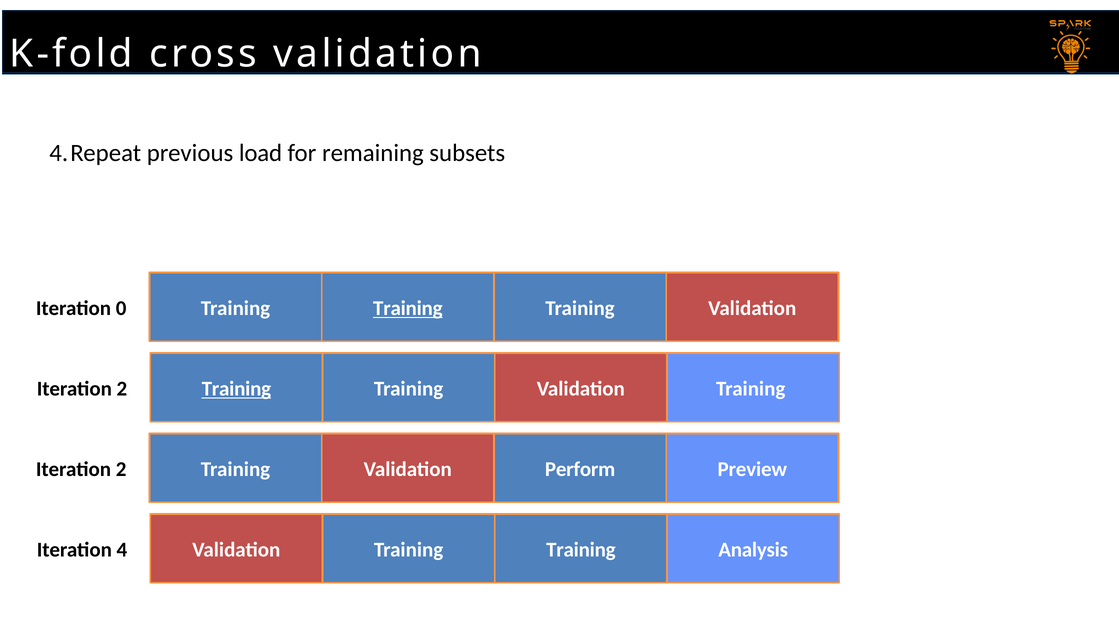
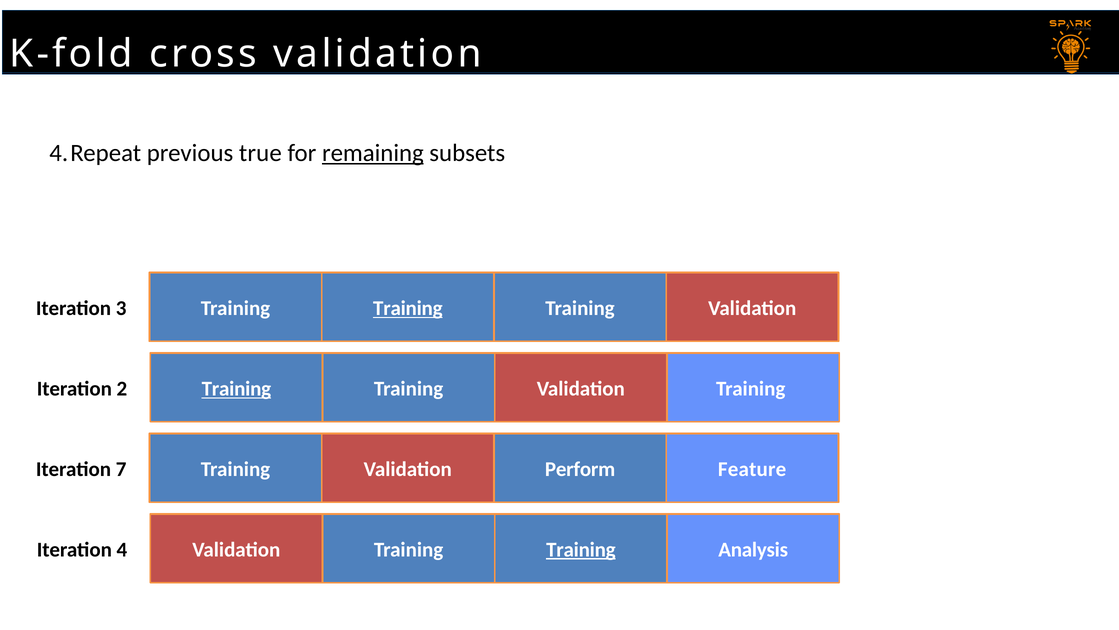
load: load -> true
remaining underline: none -> present
0: 0 -> 3
2 at (121, 469): 2 -> 7
Preview: Preview -> Feature
Training at (581, 549) underline: none -> present
